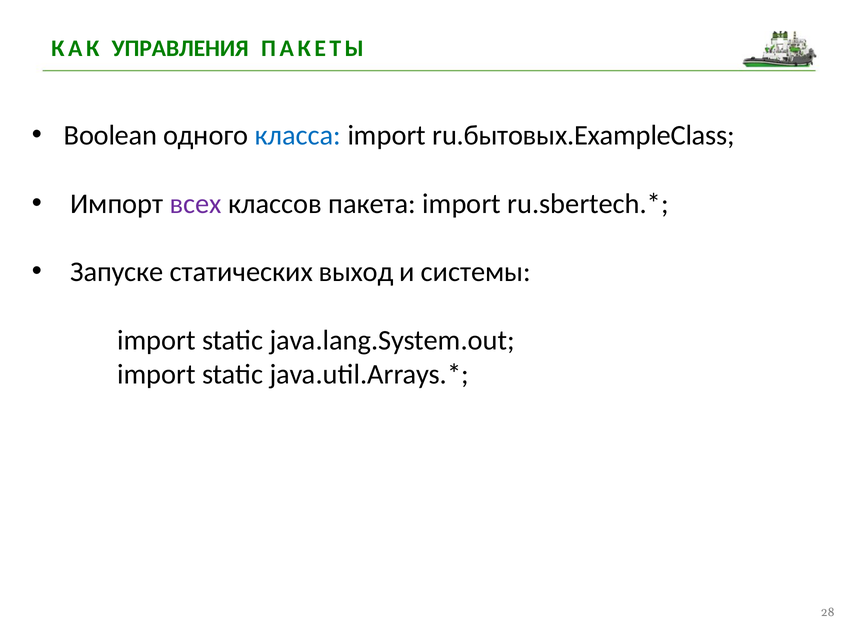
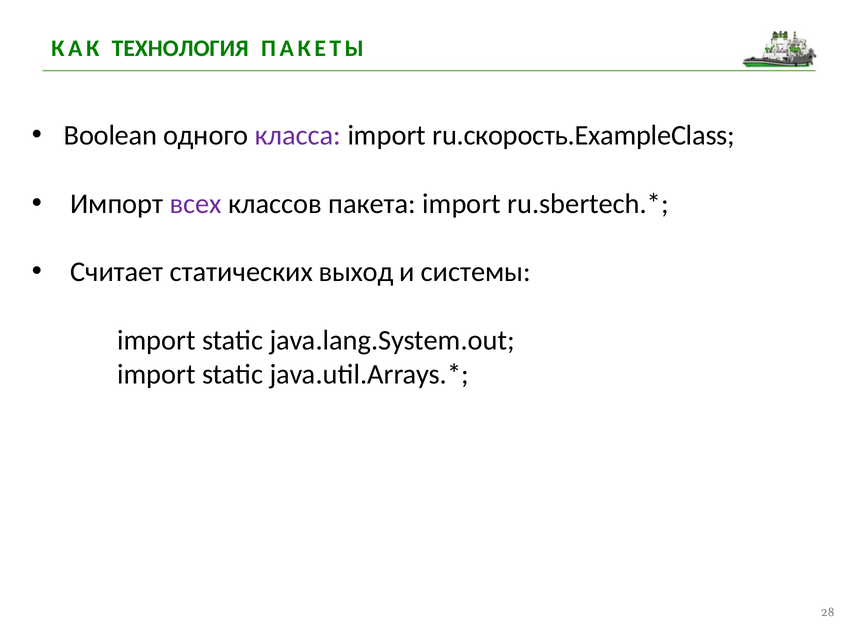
УПРАВЛЕНИЯ: УПРАВЛЕНИЯ -> ТЕХНОЛОГИЯ
класса colour: blue -> purple
ru.бытовых.ExampleClass: ru.бытовых.ExampleClass -> ru.скорость.ExampleClass
Запуске: Запуске -> Считает
